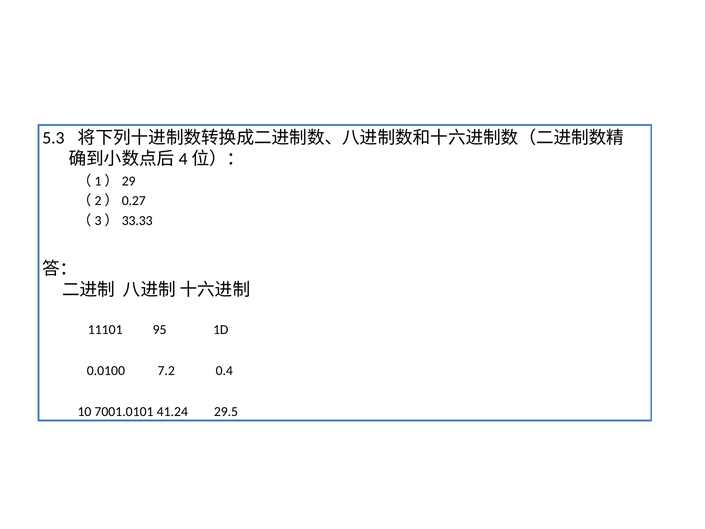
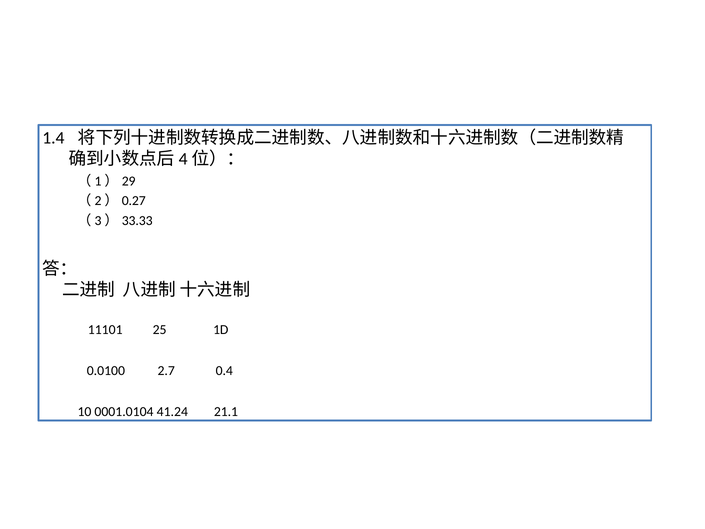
5.3: 5.3 -> 1.4
95: 95 -> 25
7.2: 7.2 -> 2.7
7001.0101: 7001.0101 -> 0001.0104
29.5: 29.5 -> 21.1
